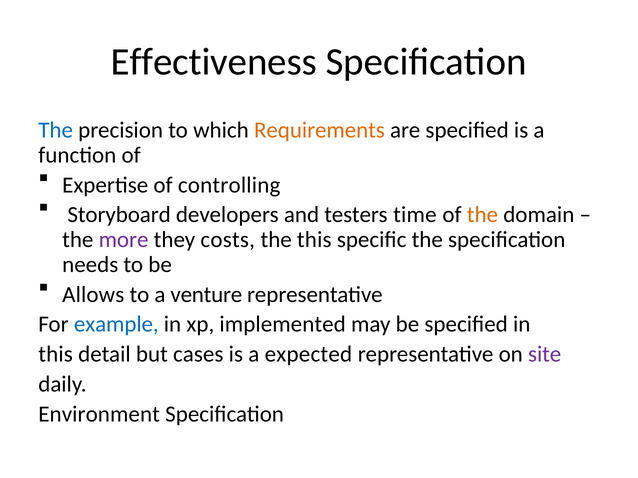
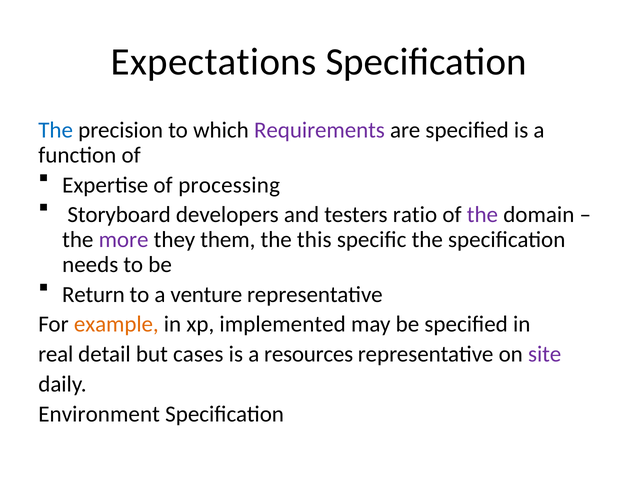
Effectiveness: Effectiveness -> Expectations
Requirements colour: orange -> purple
controlling: controlling -> processing
time: time -> ratio
the at (482, 215) colour: orange -> purple
costs: costs -> them
Allows: Allows -> Return
example colour: blue -> orange
this at (56, 355): this -> real
expected: expected -> resources
